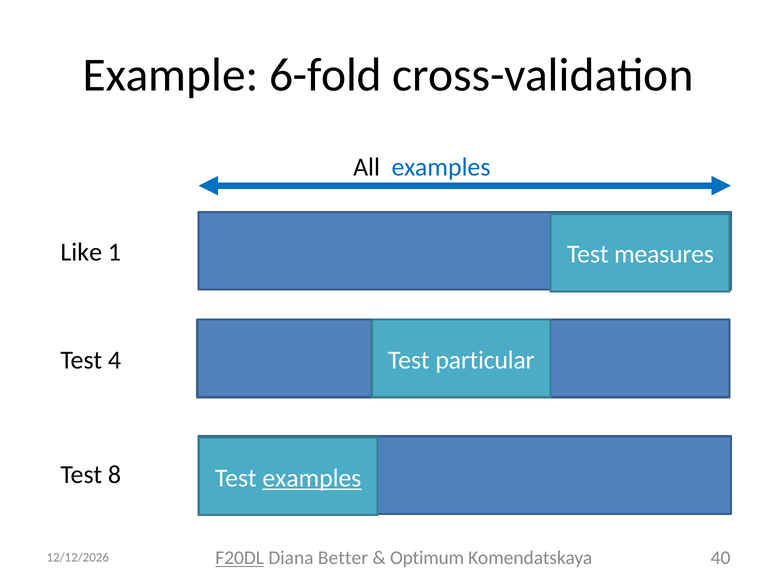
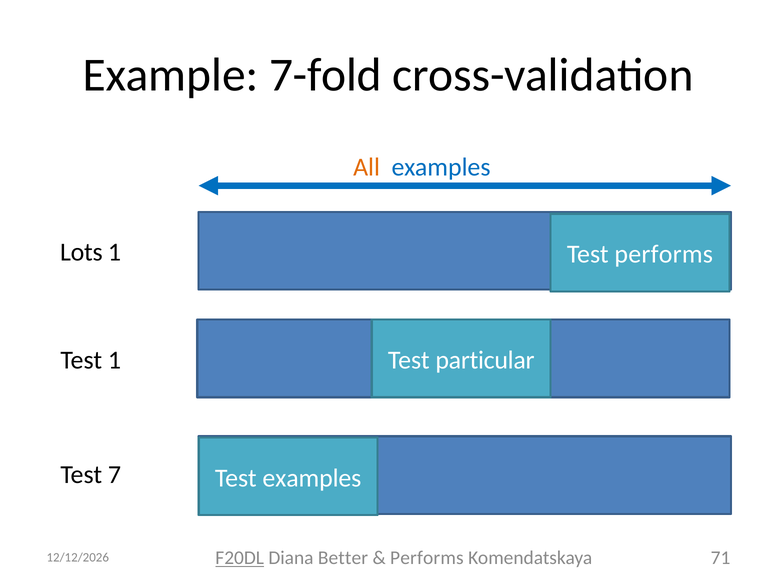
6-fold: 6-fold -> 7-fold
All colour: black -> orange
Like: Like -> Lots
Test measures: measures -> performs
Test 4: 4 -> 1
8: 8 -> 7
examples at (312, 478) underline: present -> none
Optimum at (427, 558): Optimum -> Performs
40: 40 -> 71
